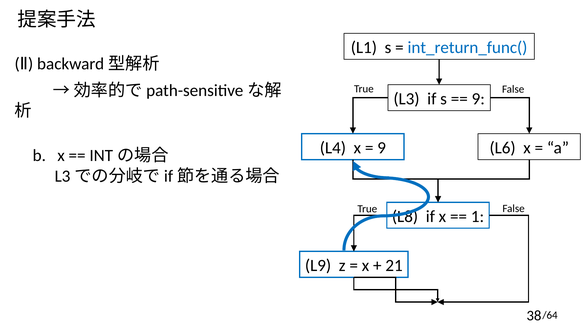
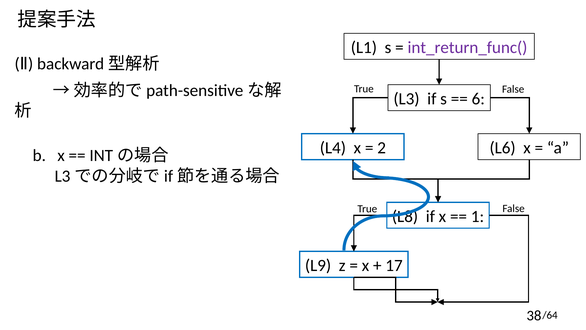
int_return_func( colour: blue -> purple
9 at (478, 99): 9 -> 6
9 at (382, 148): 9 -> 2
21: 21 -> 17
